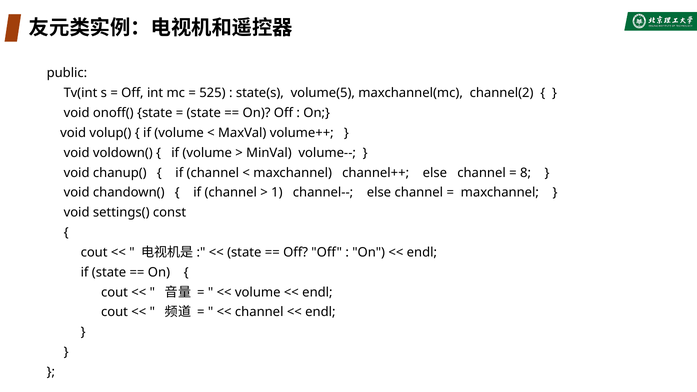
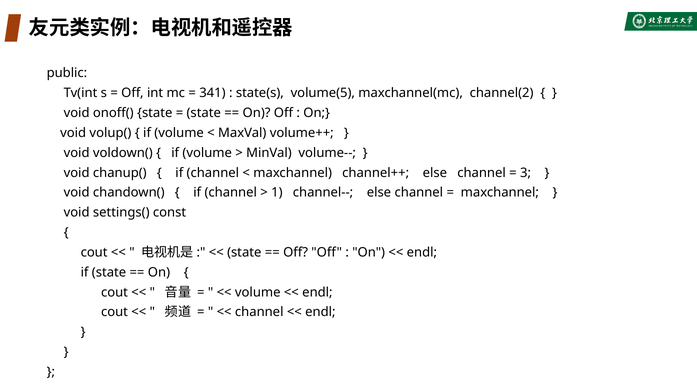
525: 525 -> 341
8: 8 -> 3
